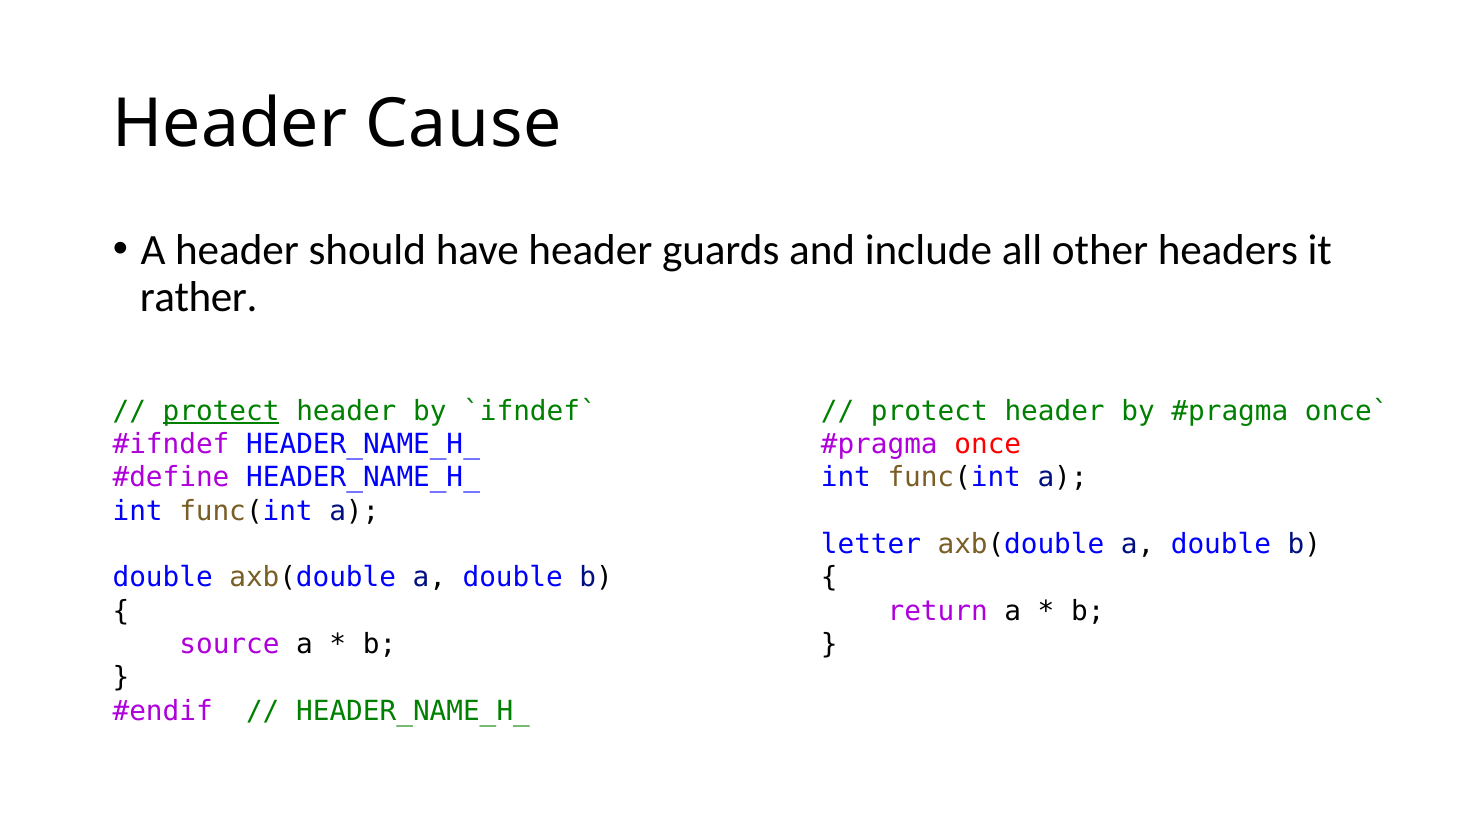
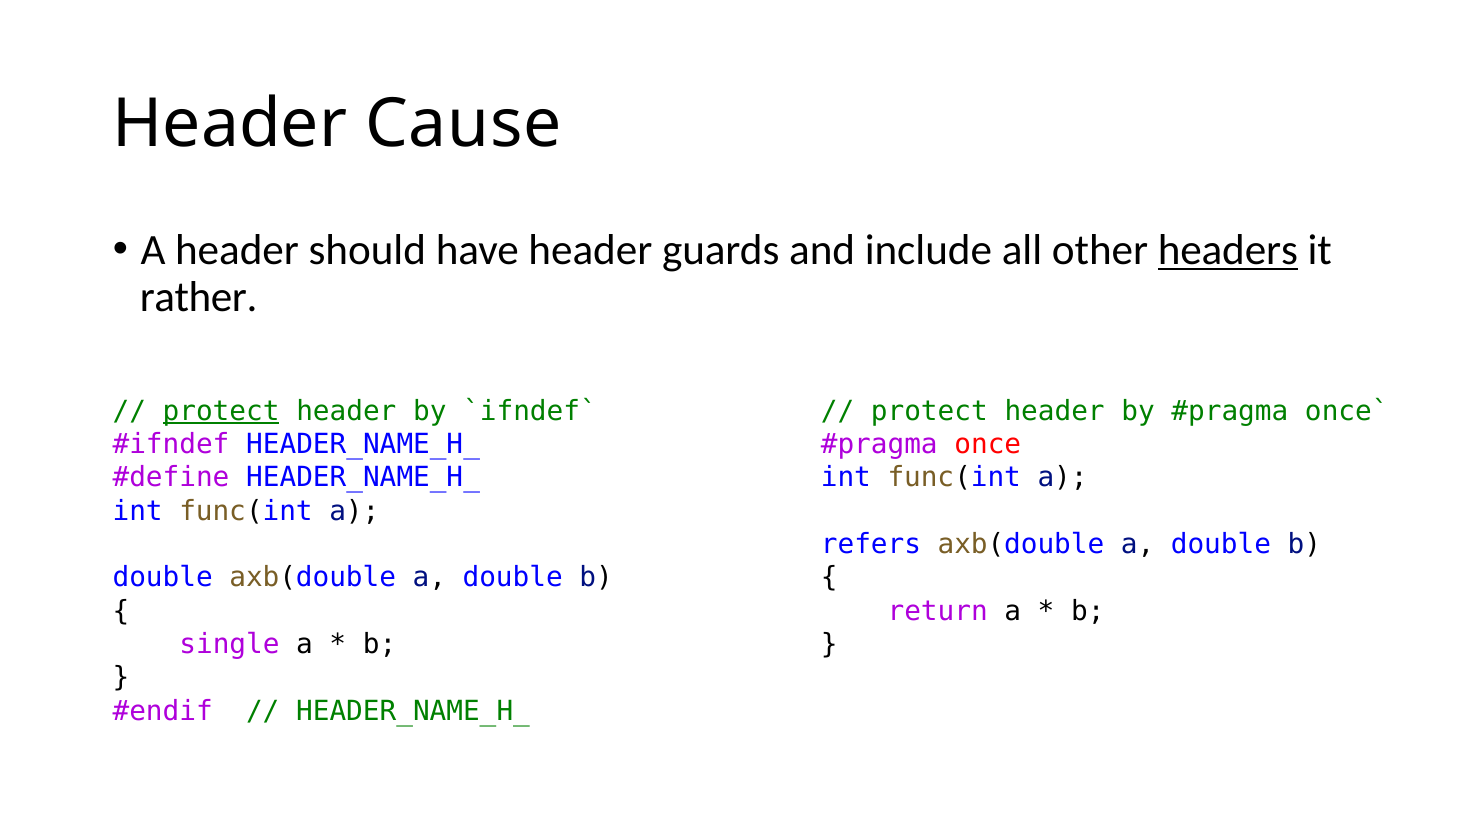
headers underline: none -> present
letter: letter -> refers
source: source -> single
